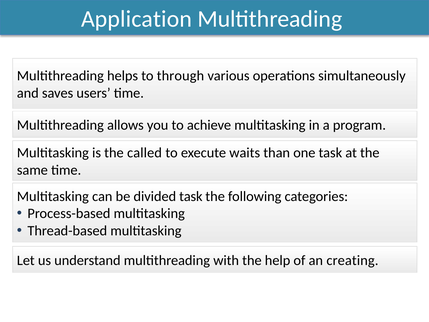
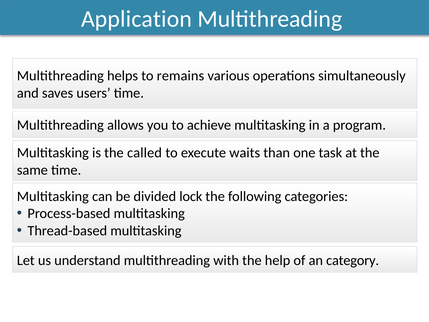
through: through -> remains
divided task: task -> lock
creating: creating -> category
